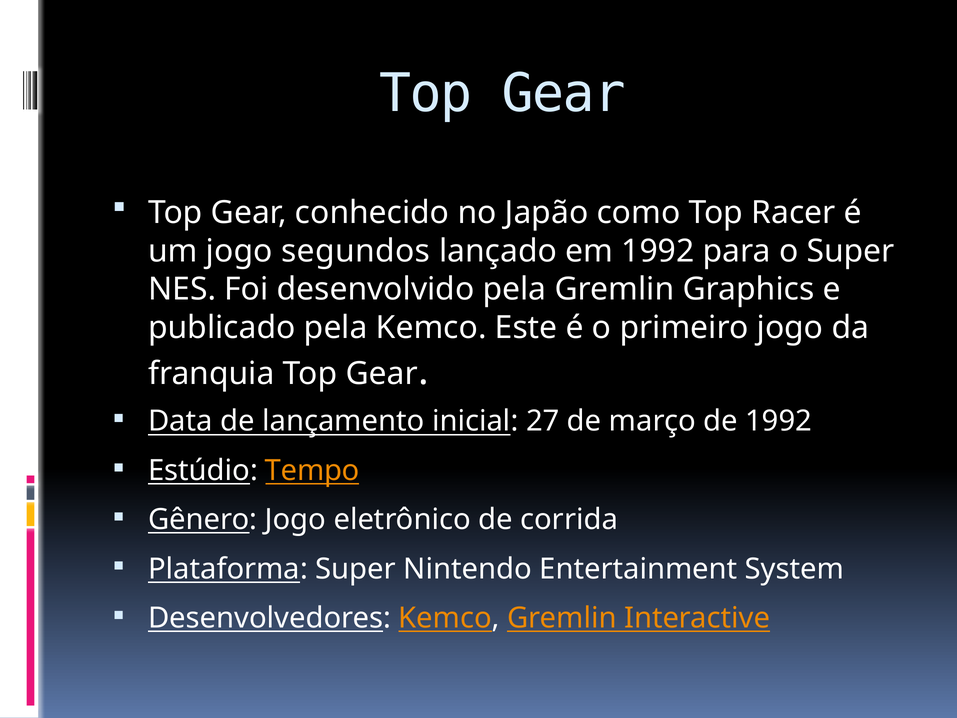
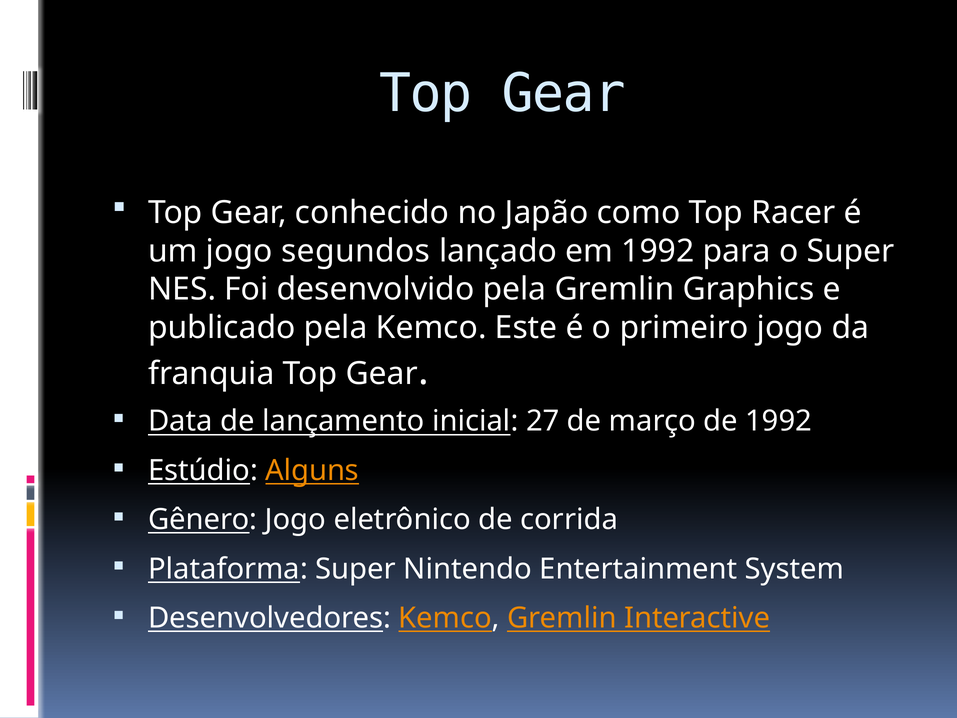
Tempo: Tempo -> Alguns
